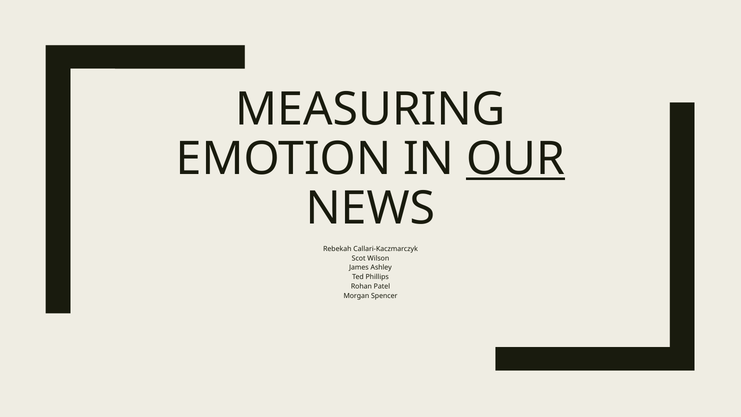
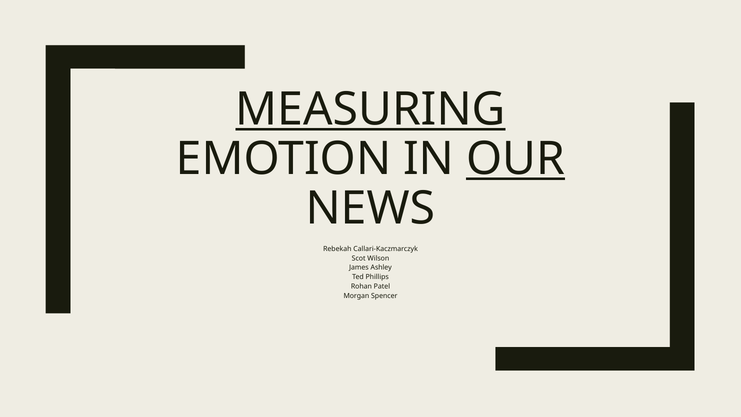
MEASURING underline: none -> present
